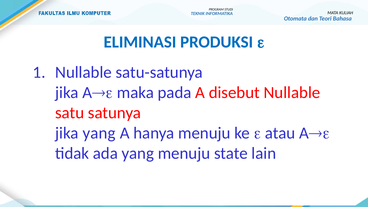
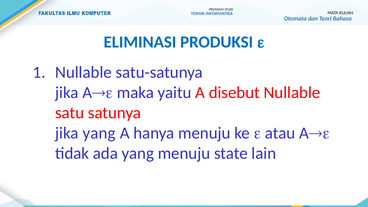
pada: pada -> yaitu
